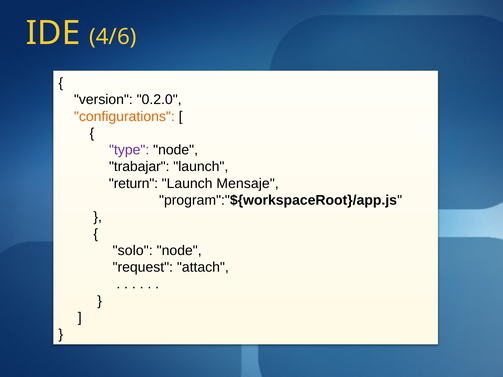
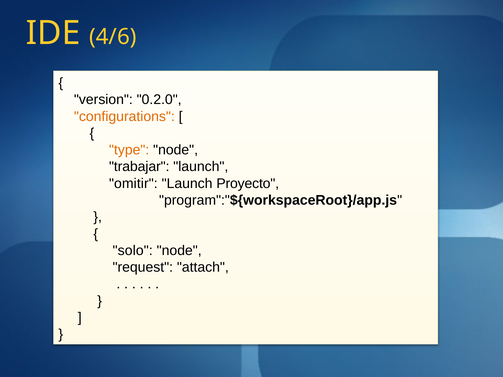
type colour: purple -> orange
return: return -> omitir
Mensaje: Mensaje -> Proyecto
